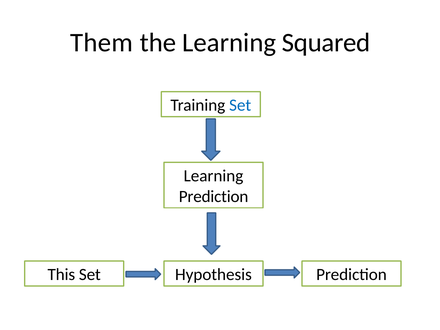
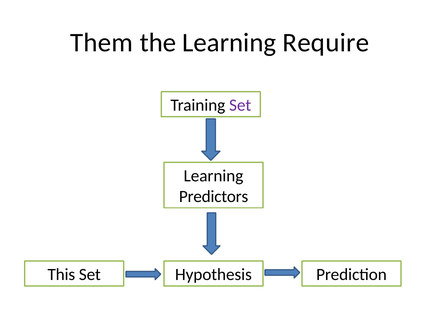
Squared: Squared -> Require
Set at (240, 105) colour: blue -> purple
Prediction at (214, 197): Prediction -> Predictors
